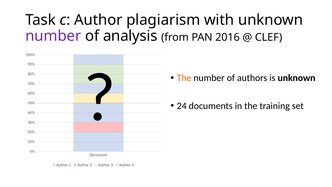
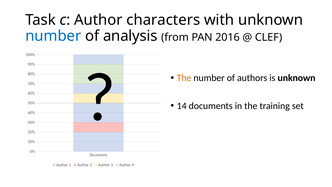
plagiarism: plagiarism -> characters
number at (53, 36) colour: purple -> blue
24: 24 -> 14
